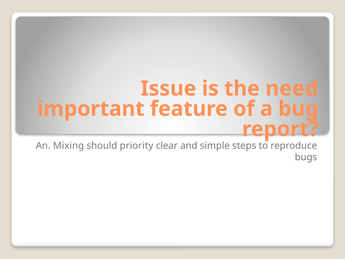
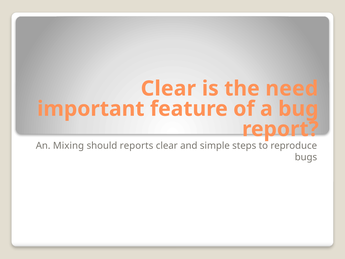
Issue at (168, 89): Issue -> Clear
priority: priority -> reports
